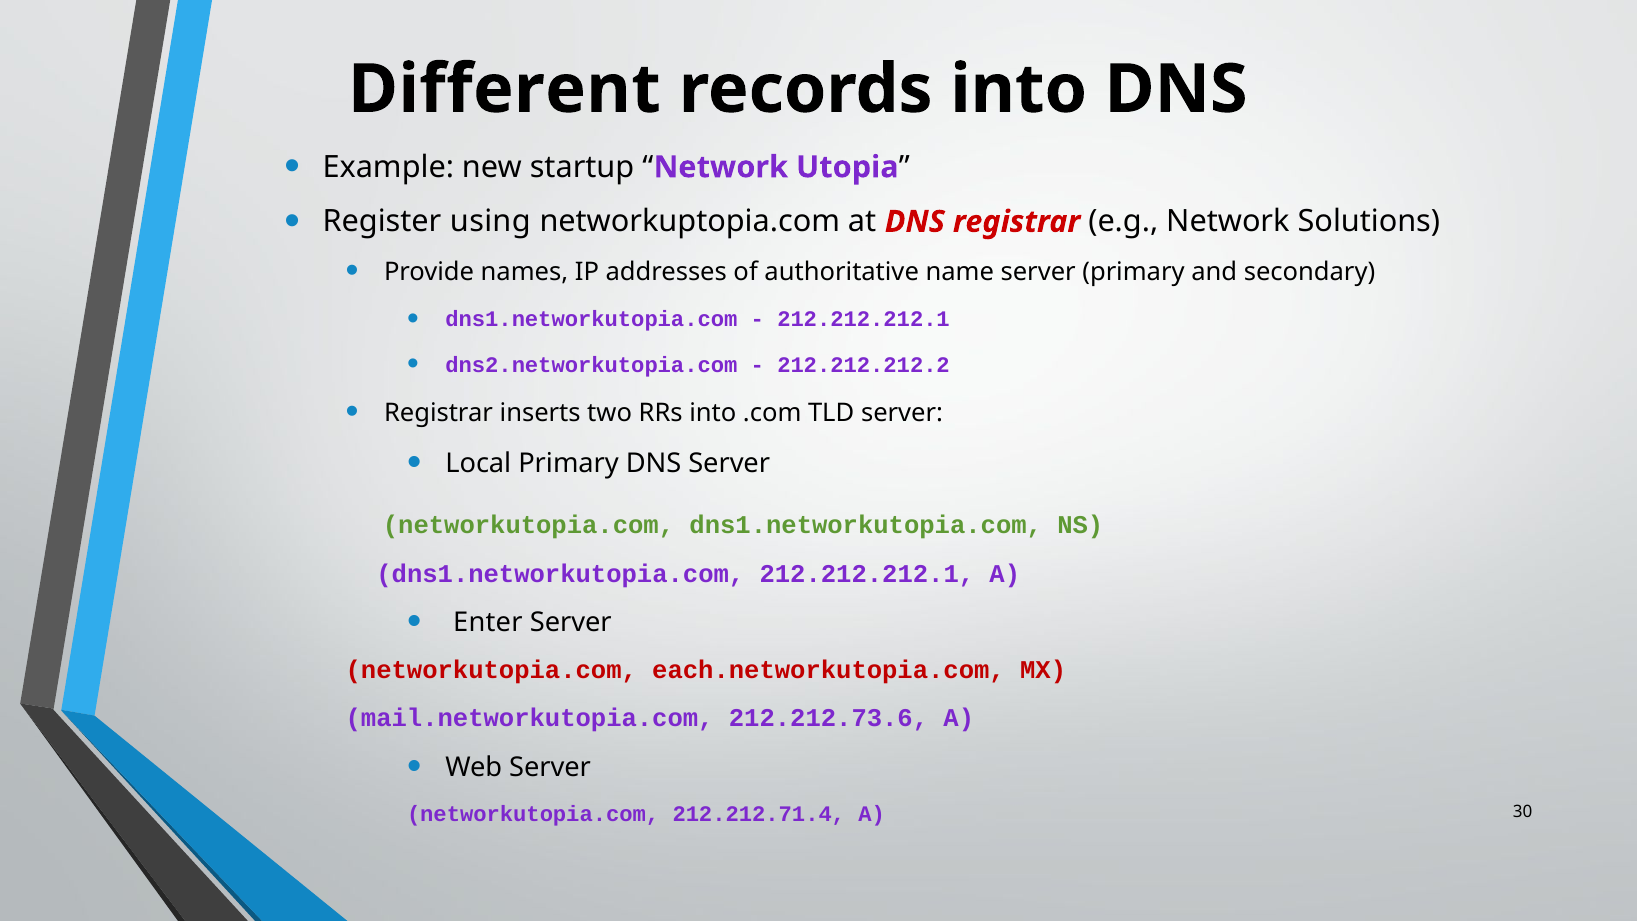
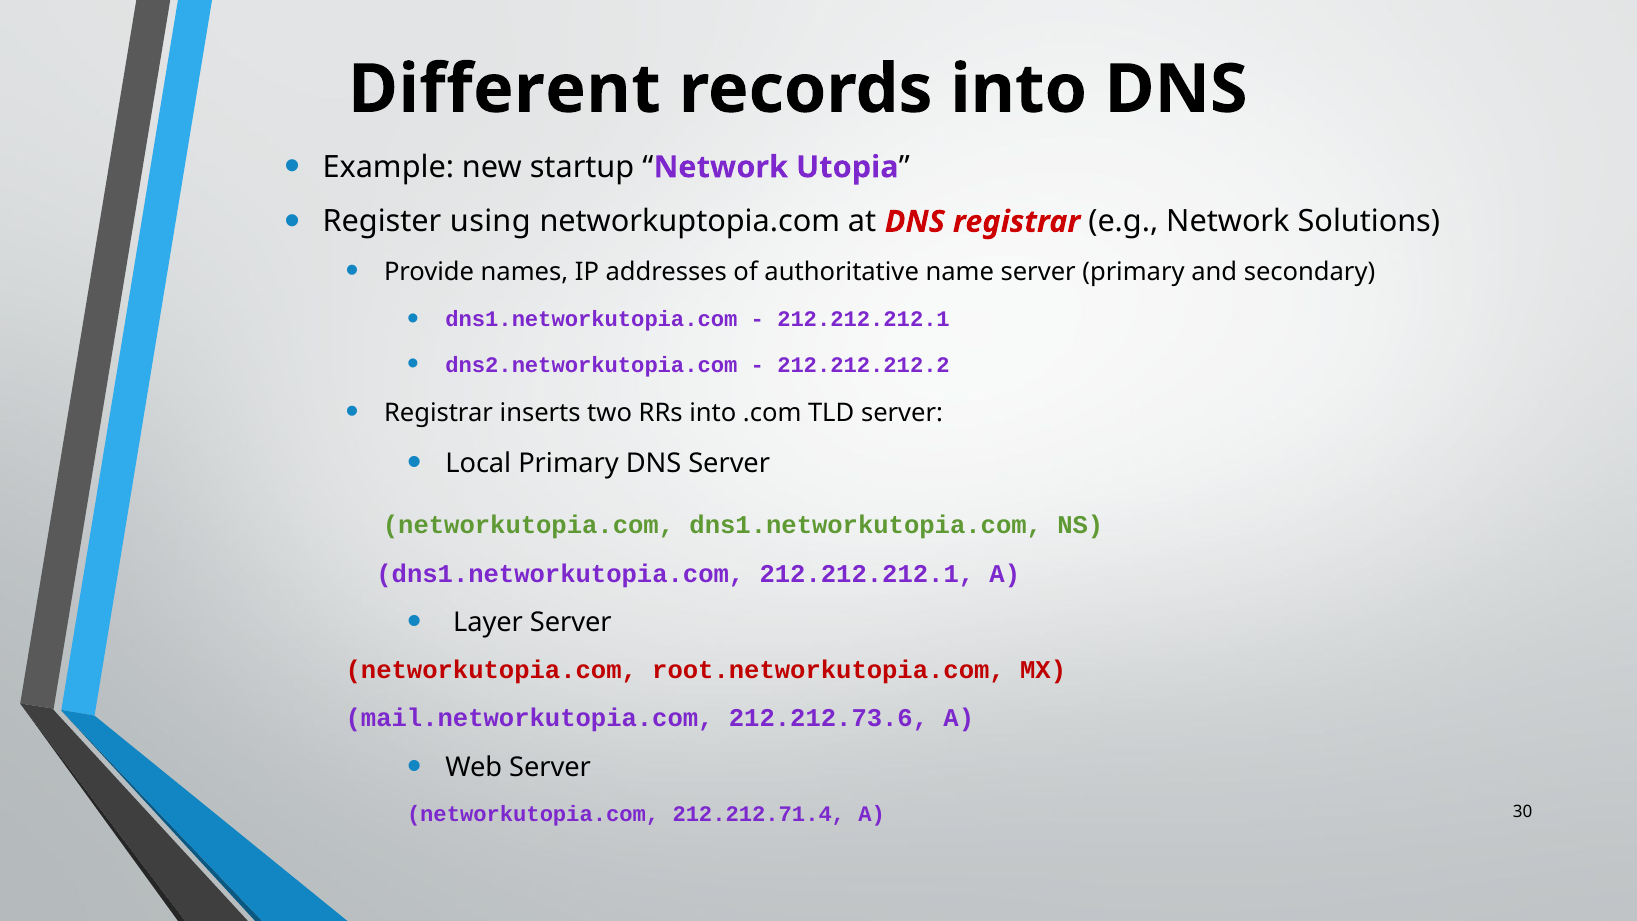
Enter: Enter -> Layer
each.networkutopia.com: each.networkutopia.com -> root.networkutopia.com
